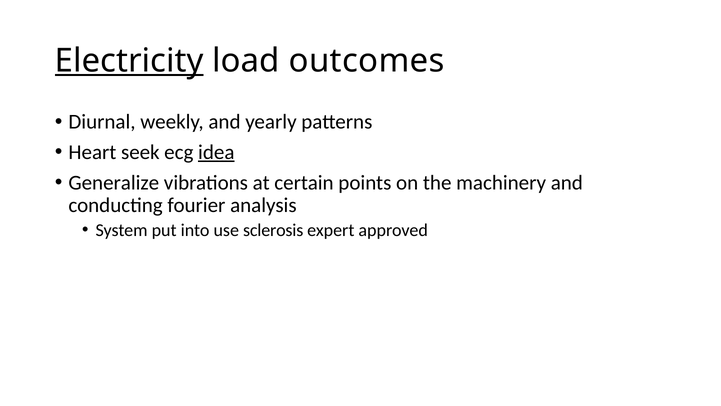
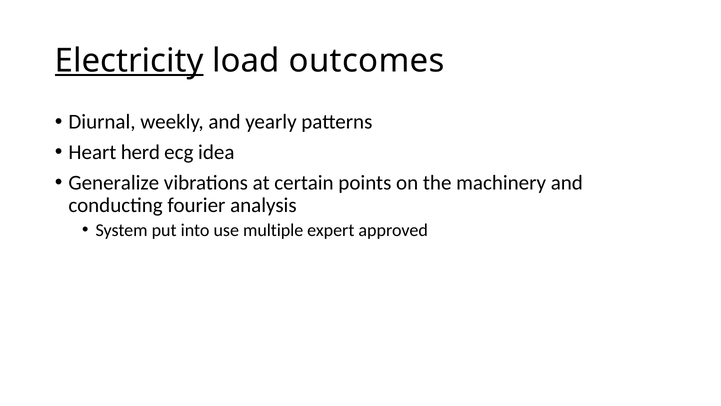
seek: seek -> herd
idea underline: present -> none
sclerosis: sclerosis -> multiple
